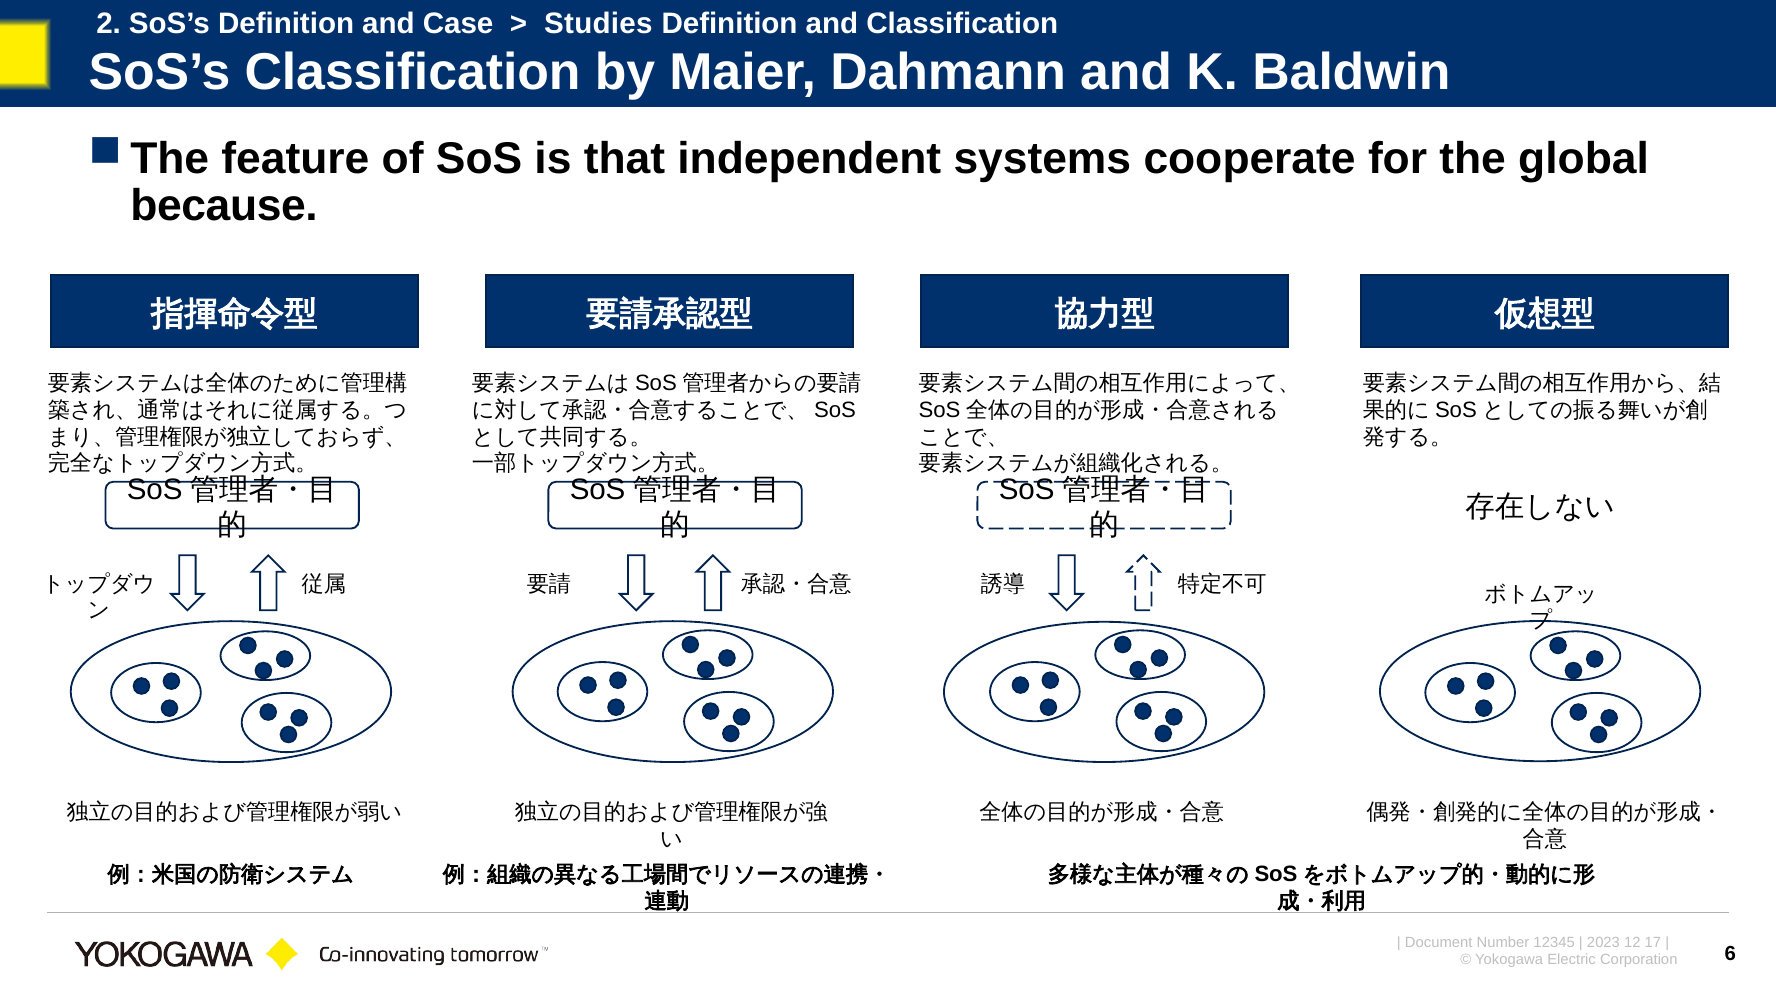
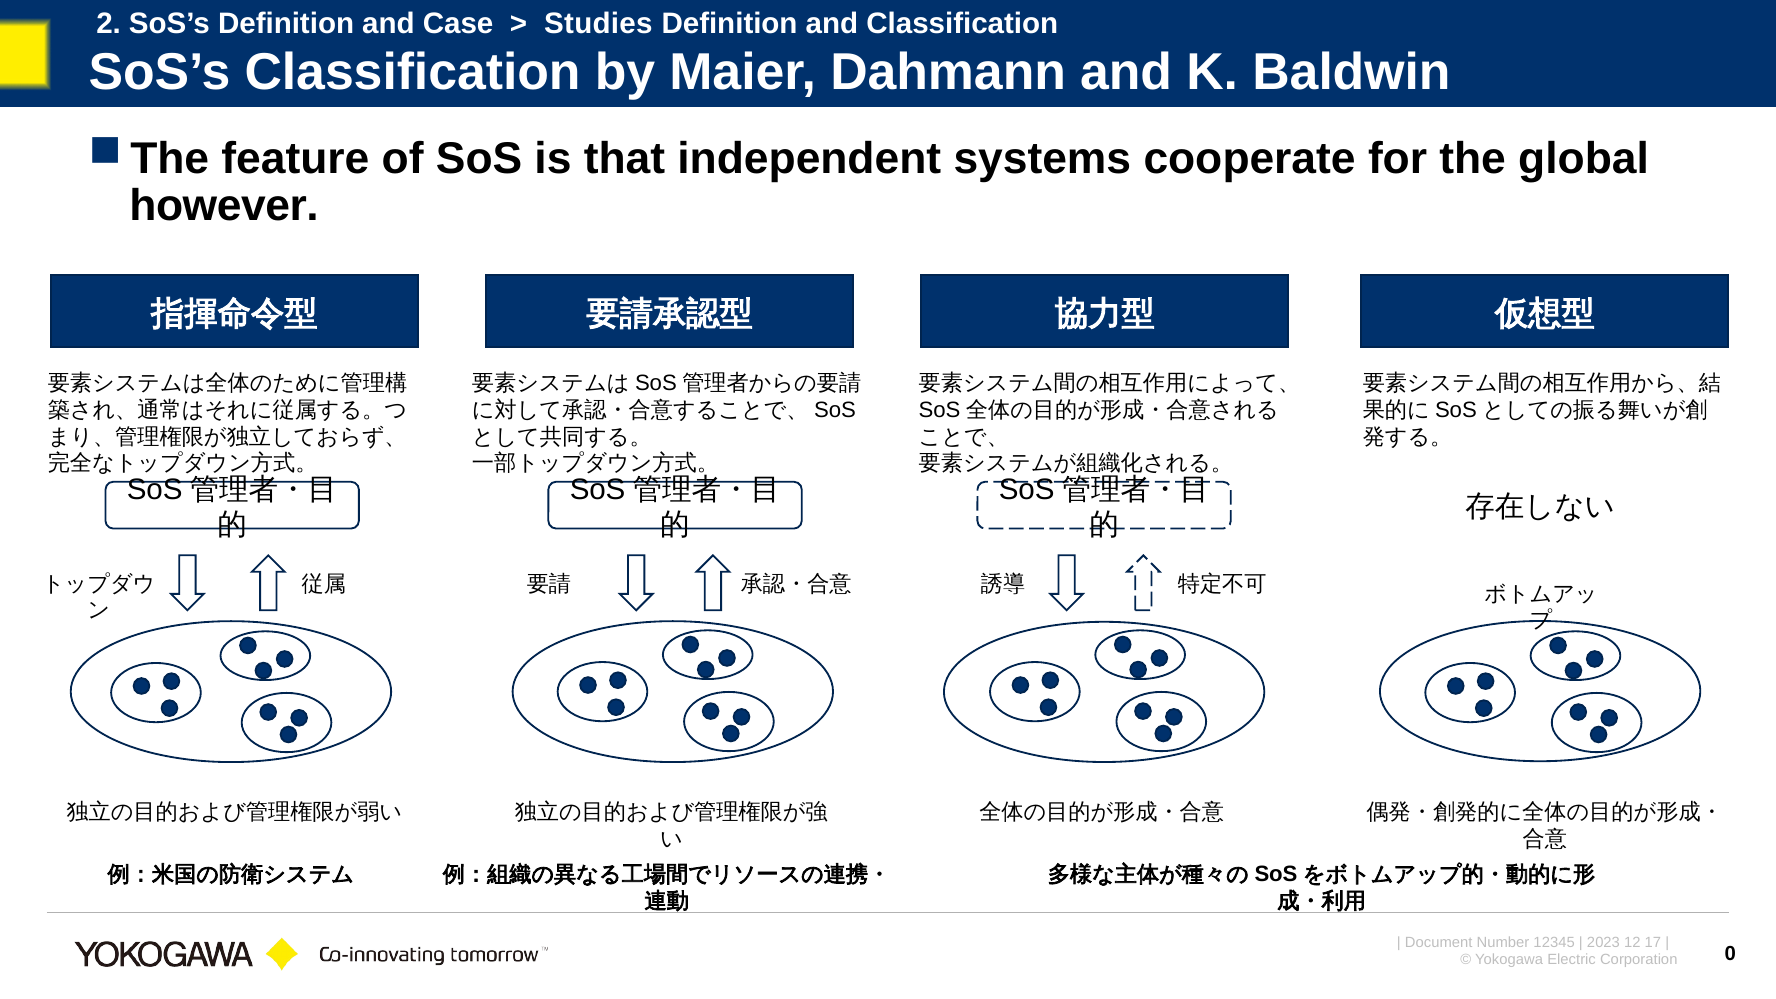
because: because -> however
6: 6 -> 0
